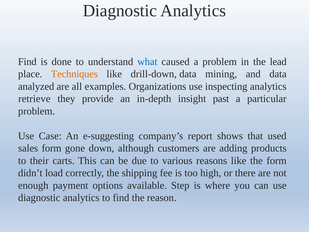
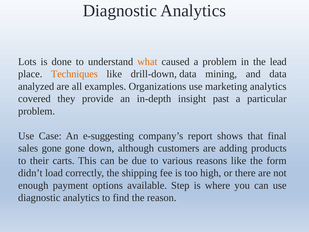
Find at (27, 62): Find -> Lots
what colour: blue -> orange
inspecting: inspecting -> marketing
retrieve: retrieve -> covered
used: used -> final
sales form: form -> gone
